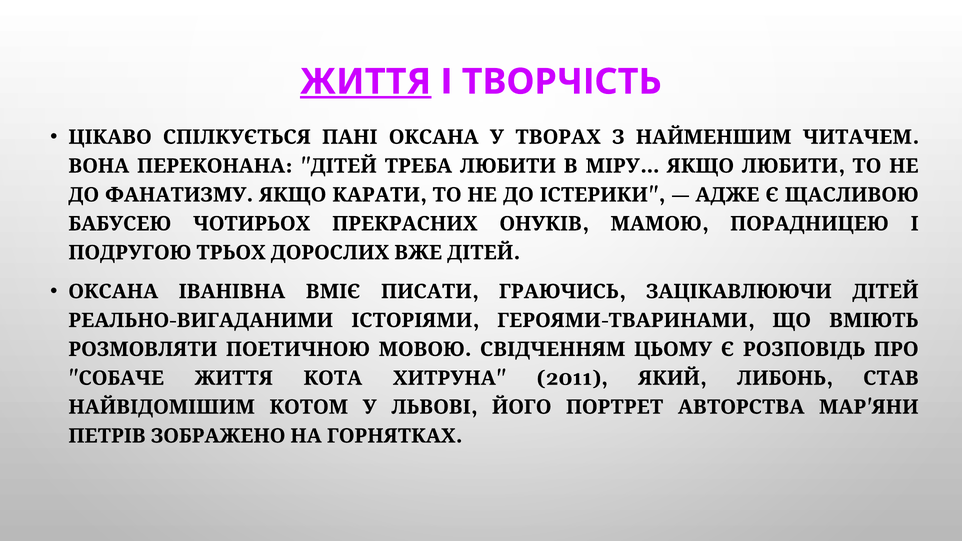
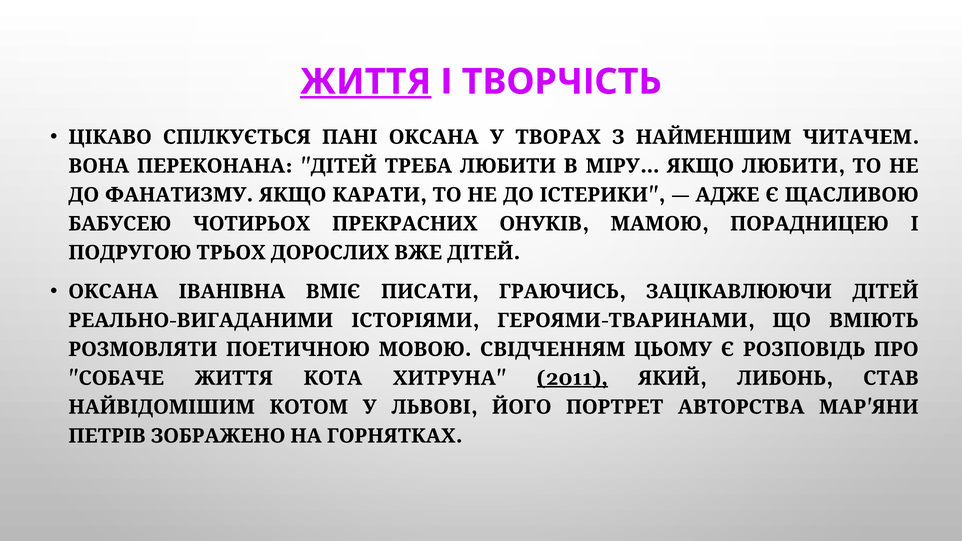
2011 underline: none -> present
